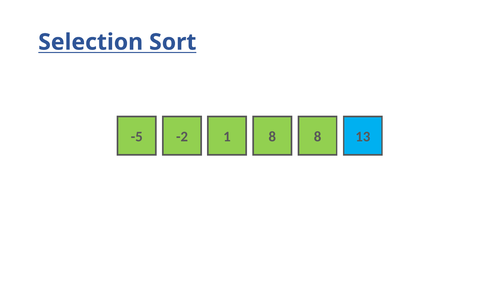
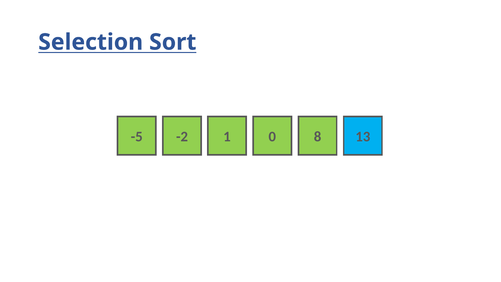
1 8: 8 -> 0
